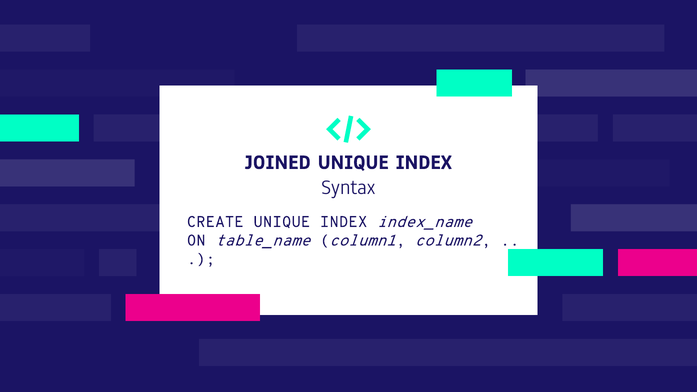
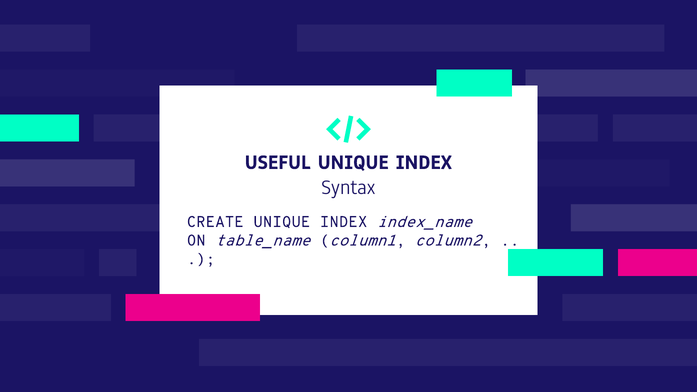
JOINED: JOINED -> USEFUL
